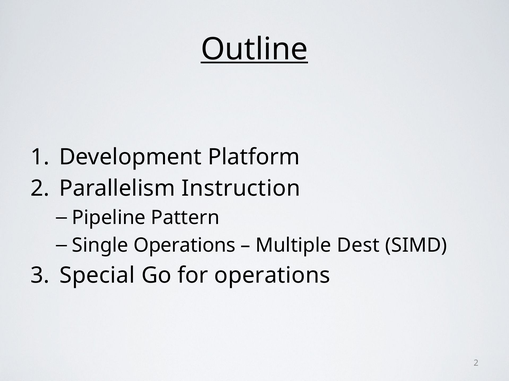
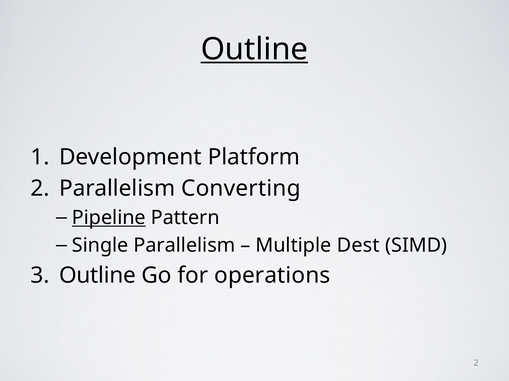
Instruction: Instruction -> Converting
Pipeline underline: none -> present
Single Operations: Operations -> Parallelism
Special at (97, 276): Special -> Outline
